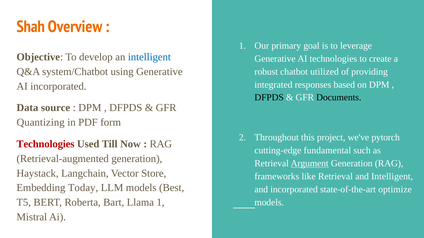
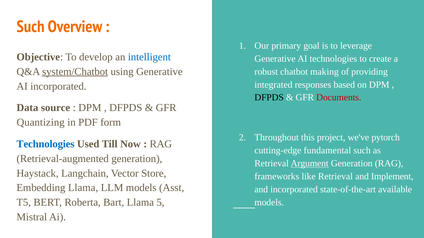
Shah at (31, 27): Shah -> Such
system/Chatbot underline: none -> present
utilized: utilized -> making
Documents colour: black -> red
Technologies at (46, 144) colour: red -> blue
and Intelligent: Intelligent -> Implement
Embedding Today: Today -> Llama
Best: Best -> Asst
optimize: optimize -> available
Llama 1: 1 -> 5
